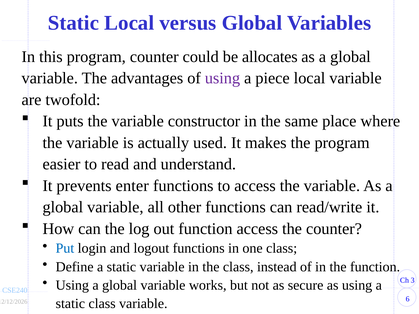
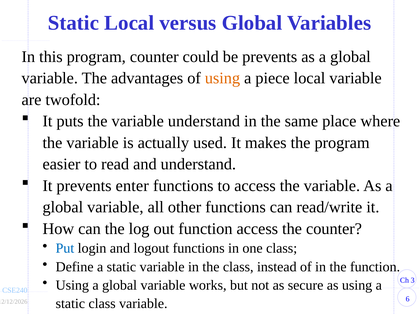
be allocates: allocates -> prevents
using at (222, 78) colour: purple -> orange
variable constructor: constructor -> understand
